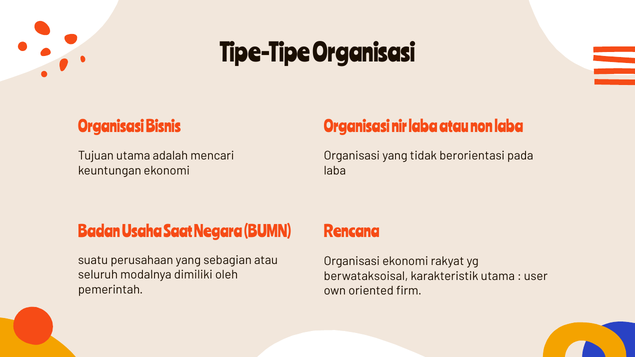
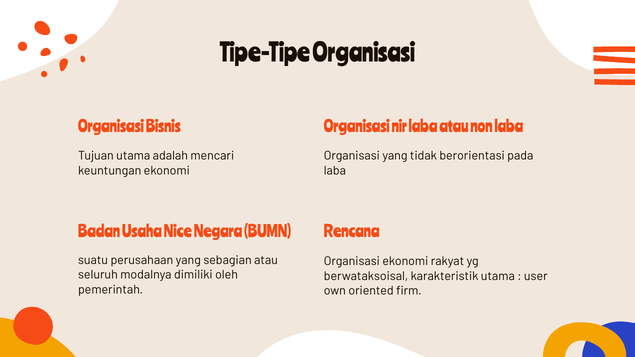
Saat: Saat -> Nice
